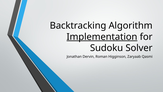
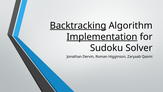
Backtracking underline: none -> present
